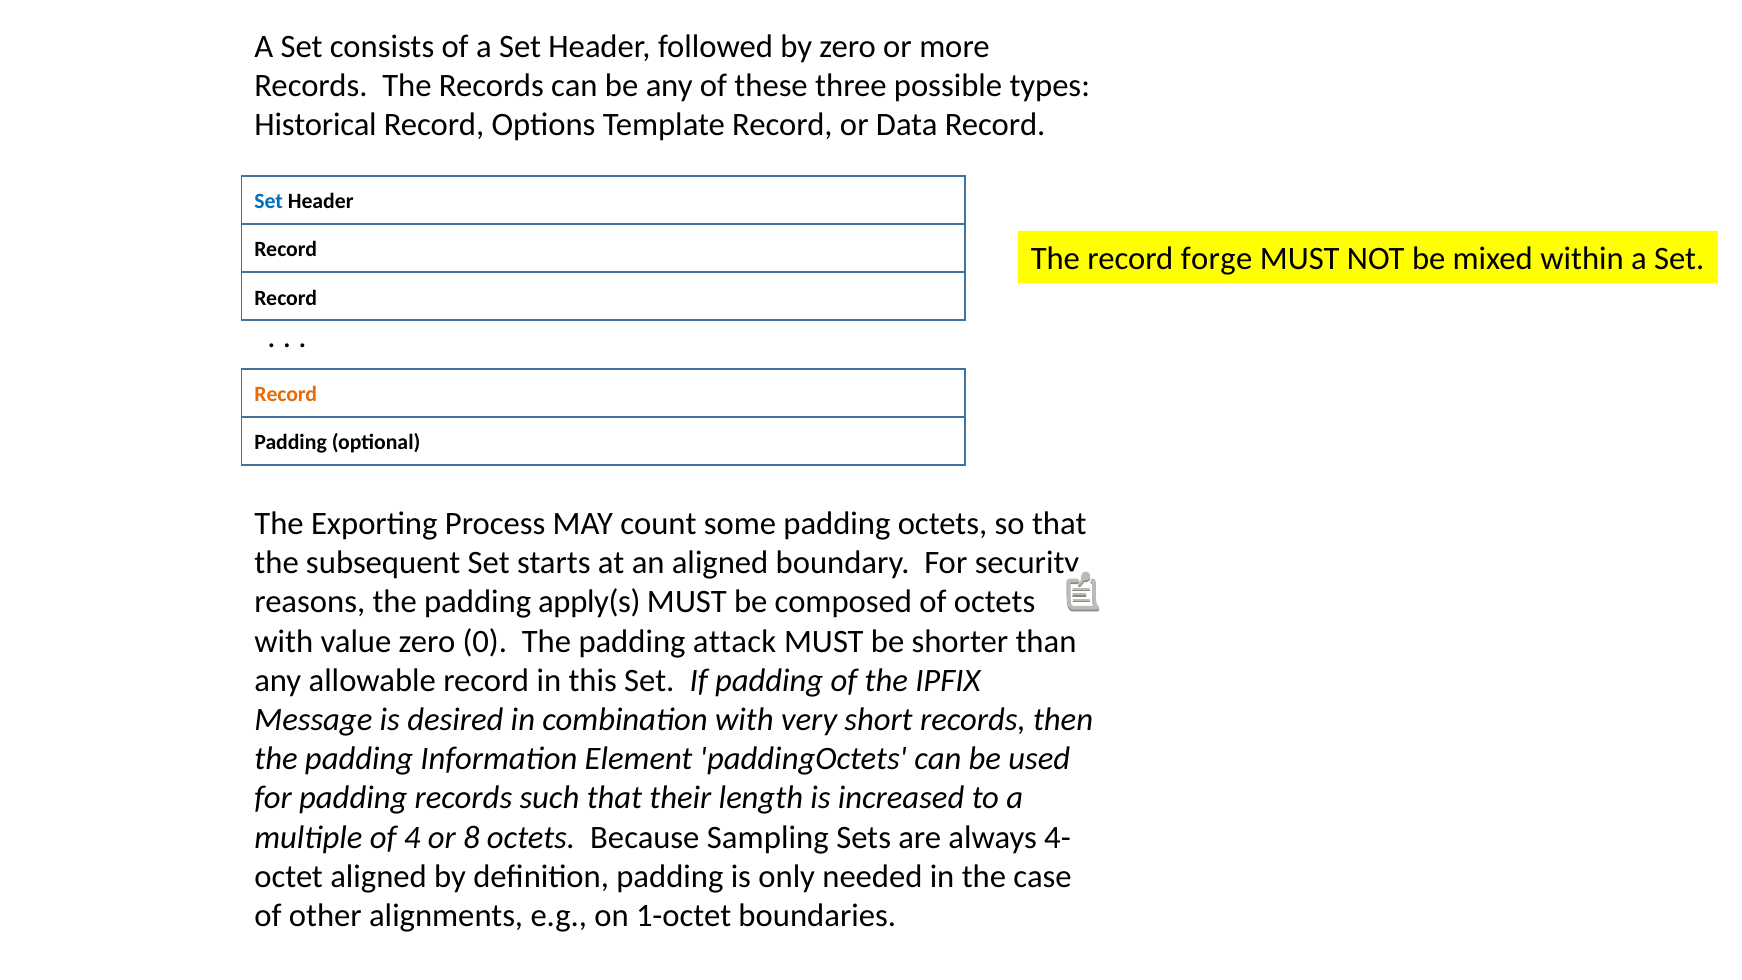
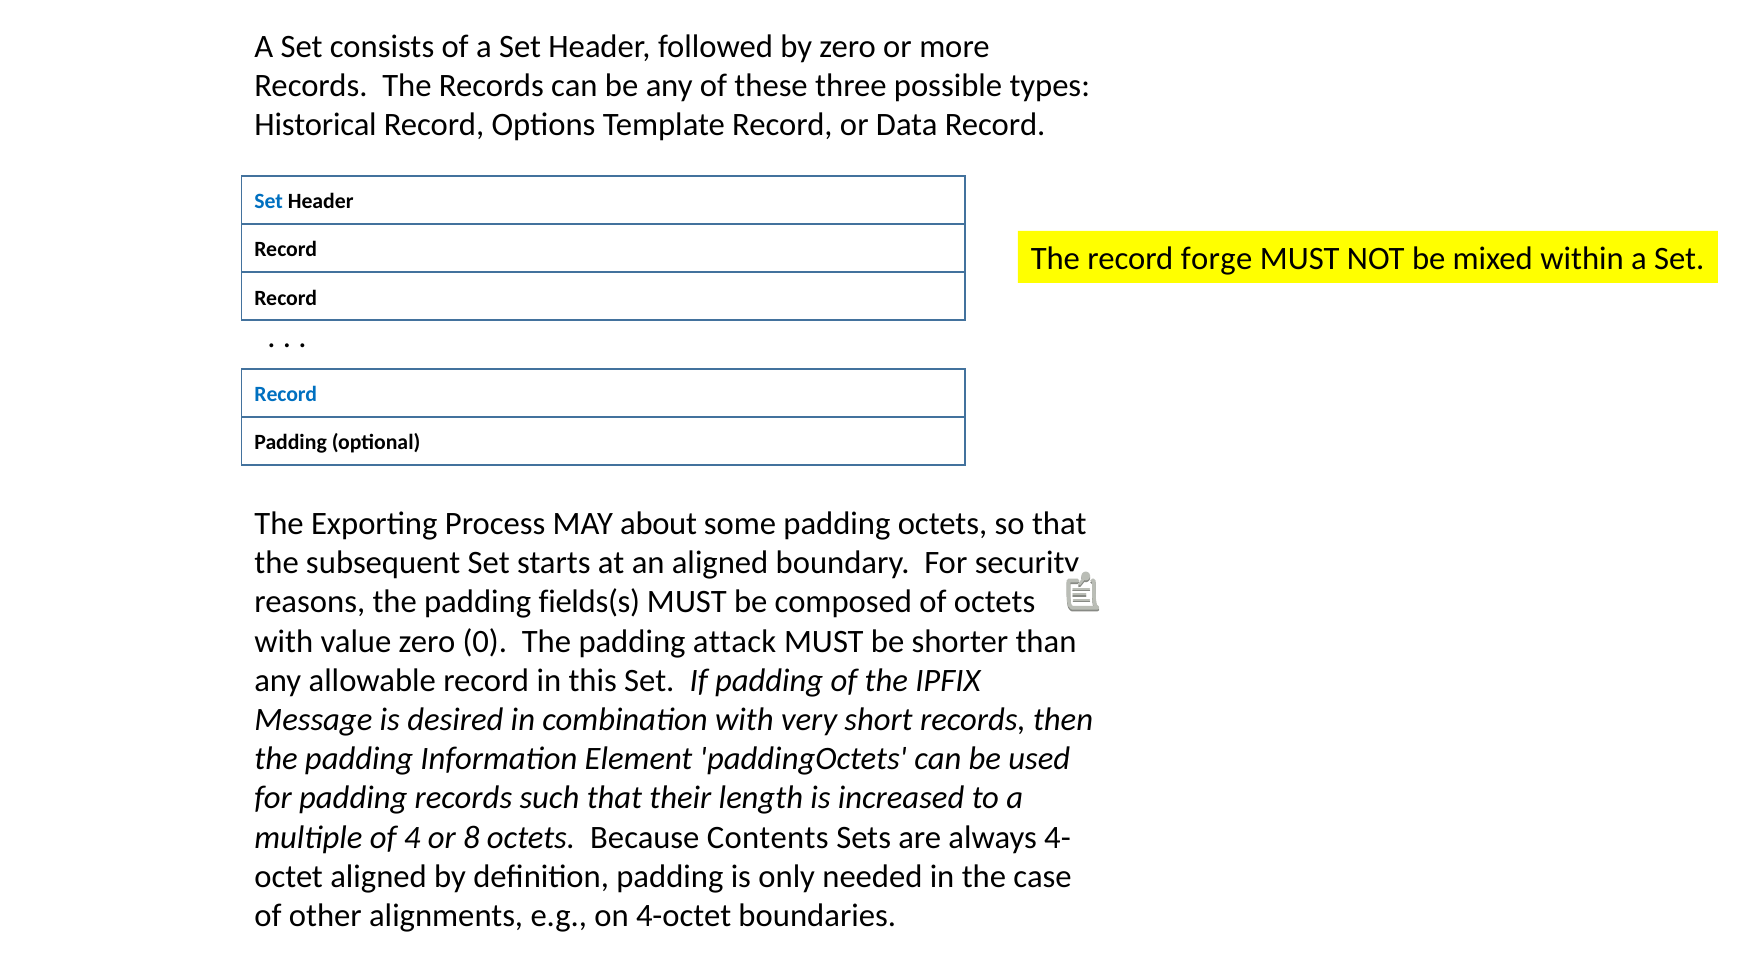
Record at (286, 394) colour: orange -> blue
count: count -> about
apply(s: apply(s -> fields(s
Sampling: Sampling -> Contents
1-octet: 1-octet -> 4-octet
